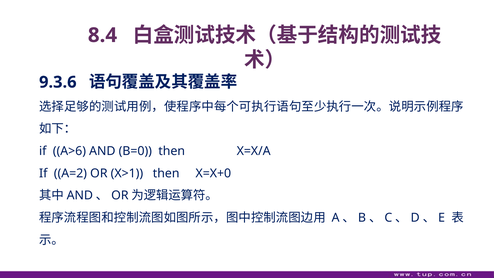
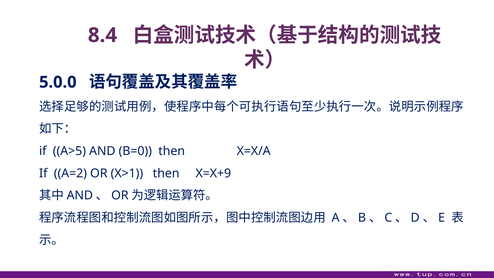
9.3.6: 9.3.6 -> 5.0.0
A>6: A>6 -> A>5
X=X+0: X=X+0 -> X=X+9
